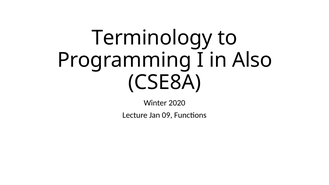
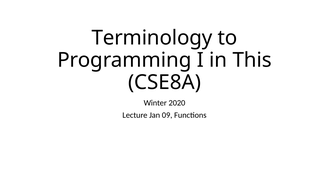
Also: Also -> This
